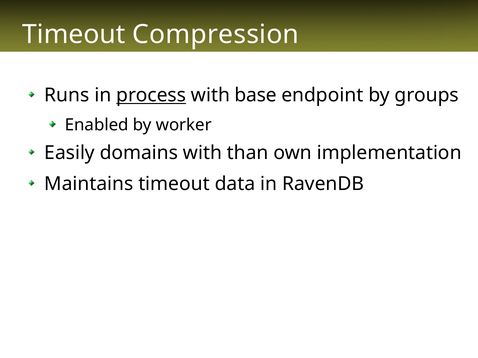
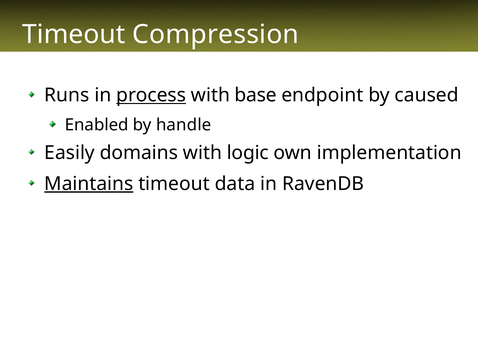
groups: groups -> caused
worker: worker -> handle
than: than -> logic
Maintains underline: none -> present
